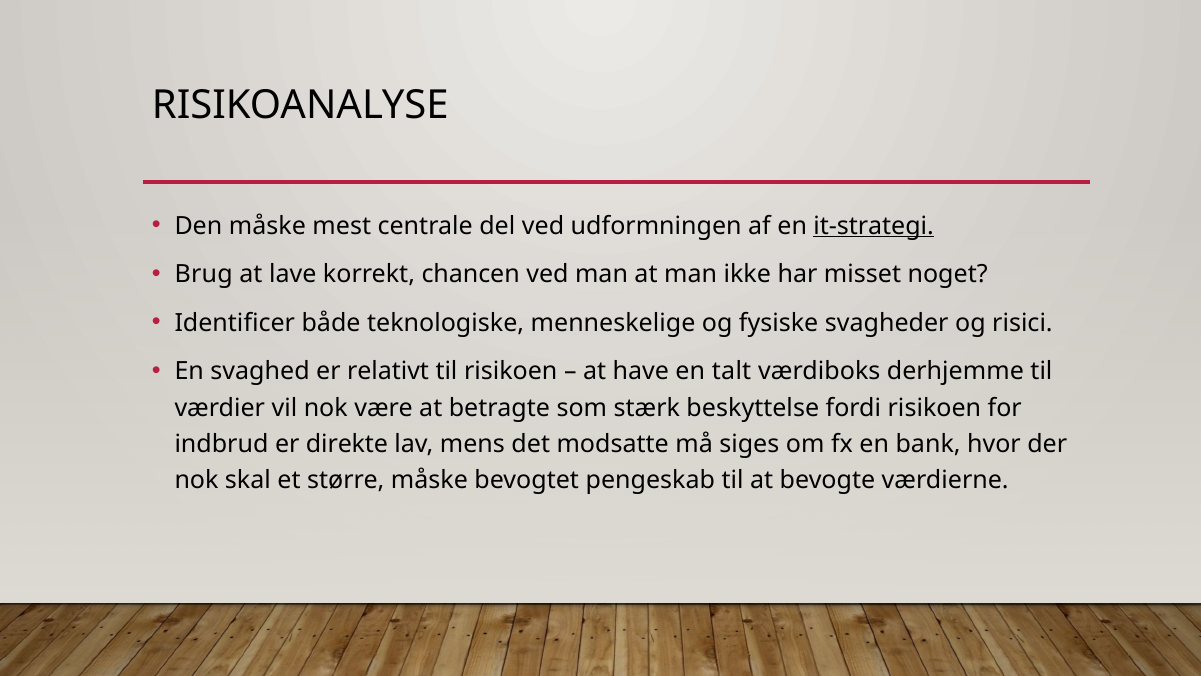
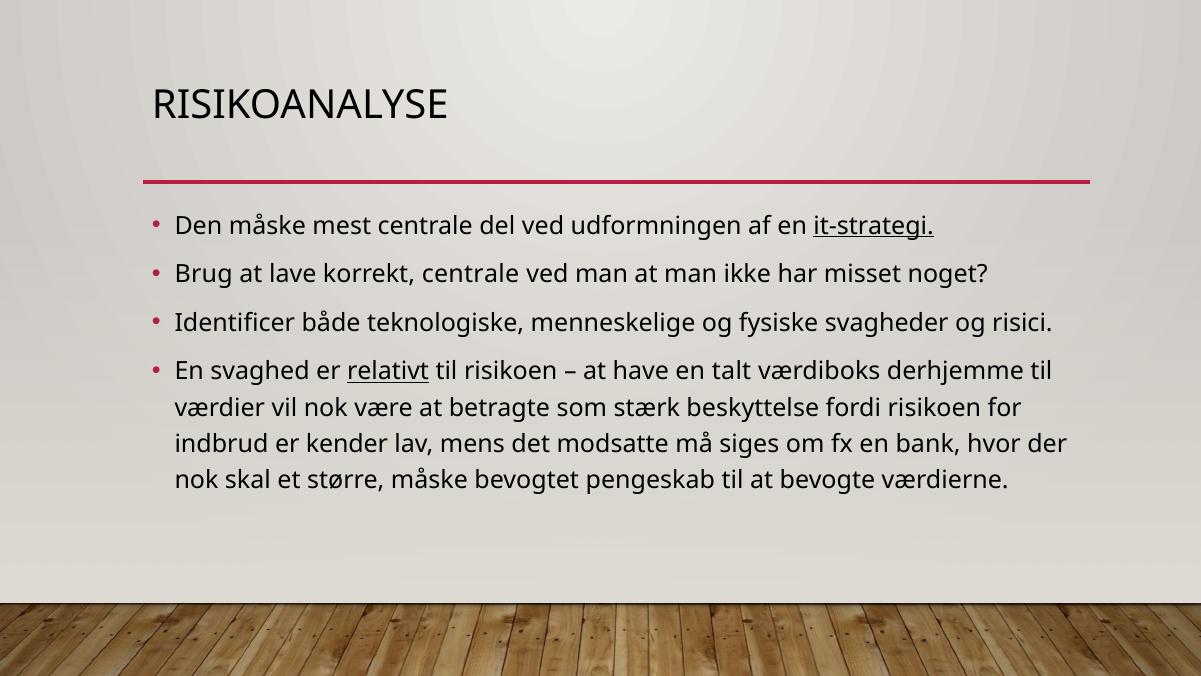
korrekt chancen: chancen -> centrale
relativt underline: none -> present
direkte: direkte -> kender
